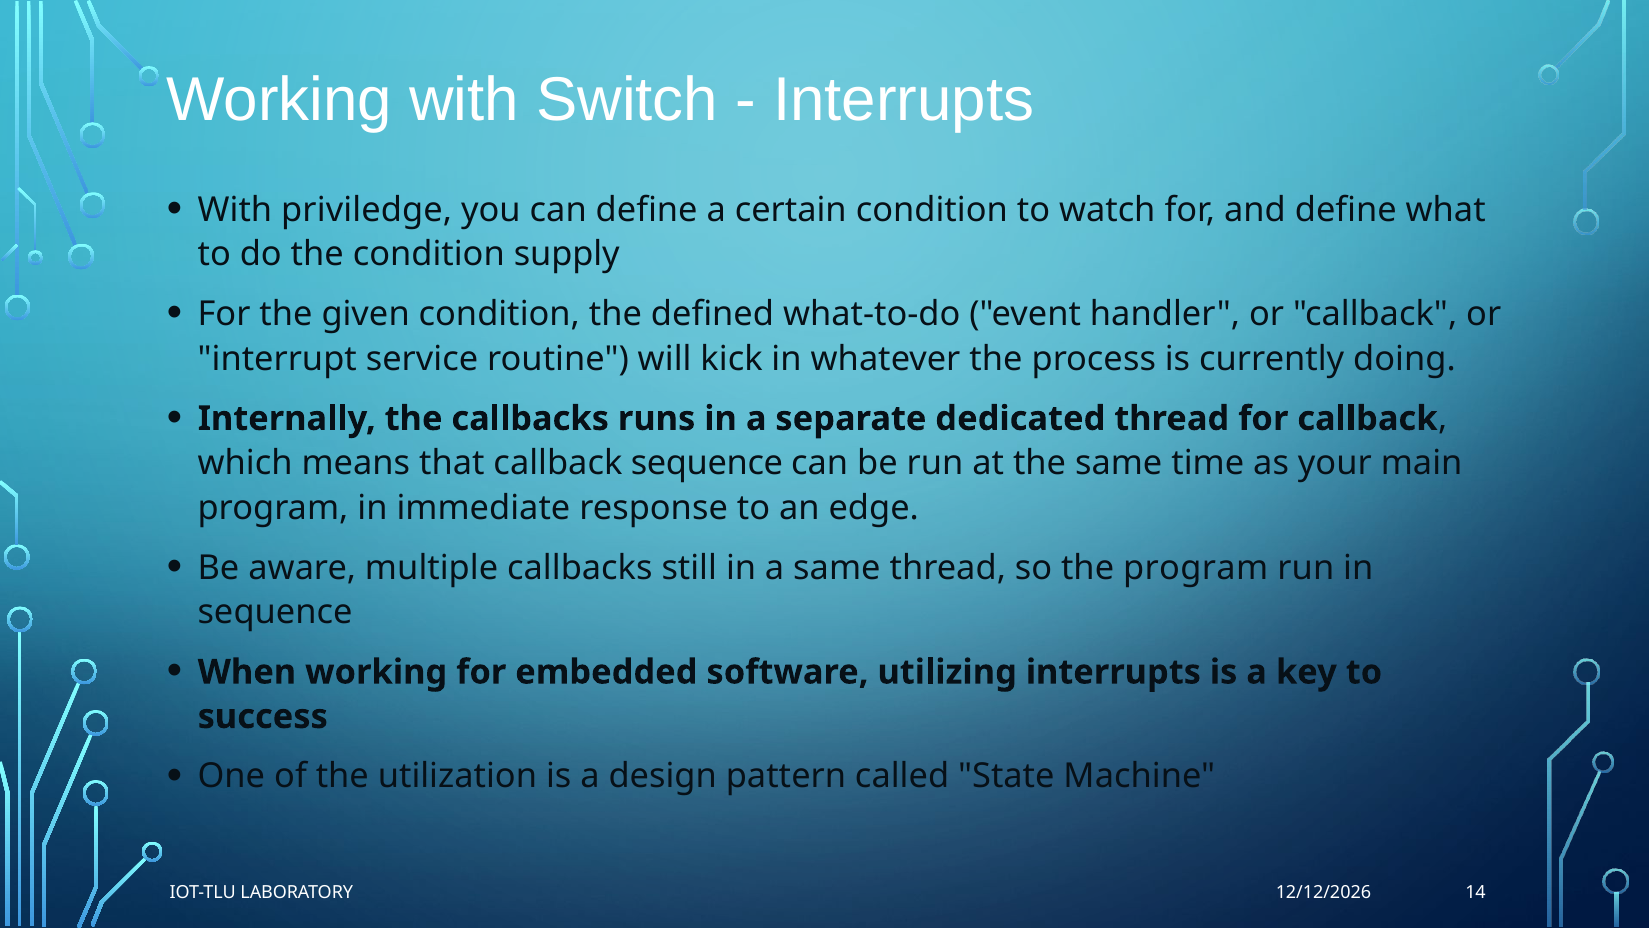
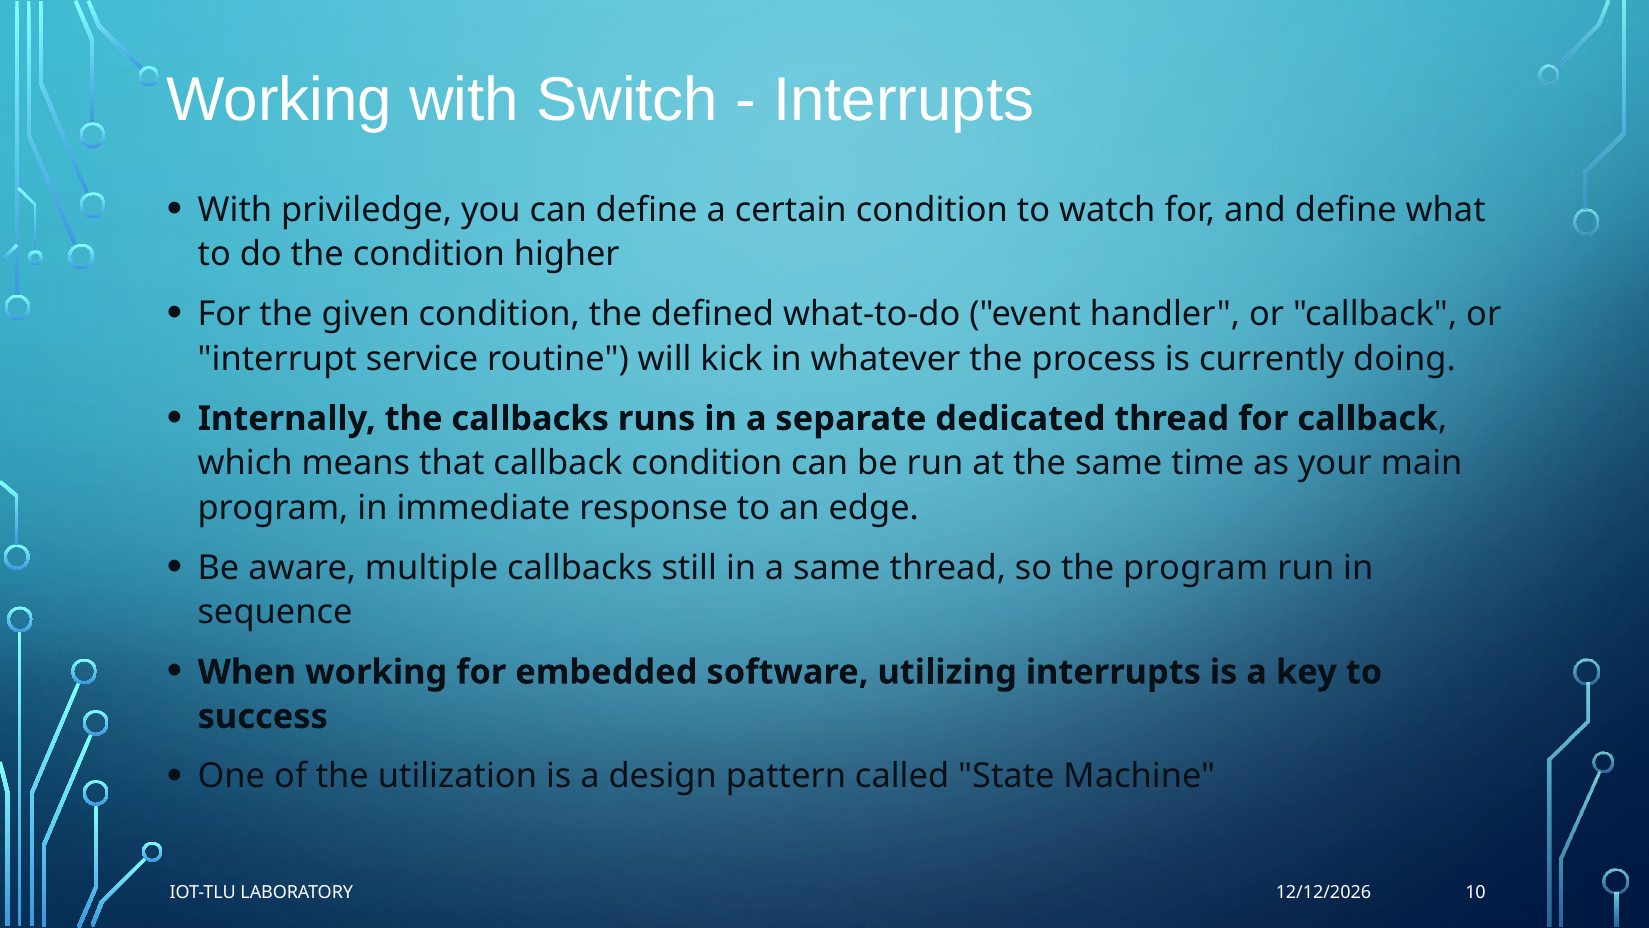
supply: supply -> higher
callback sequence: sequence -> condition
14: 14 -> 10
